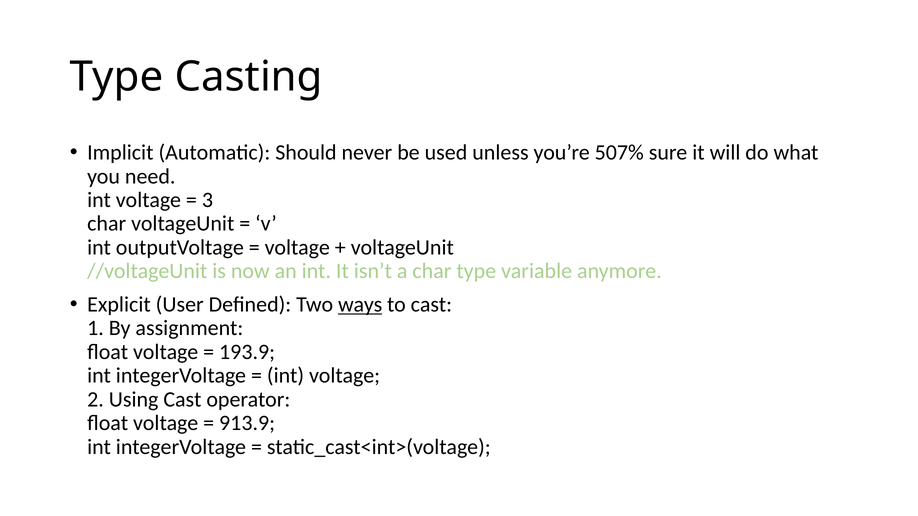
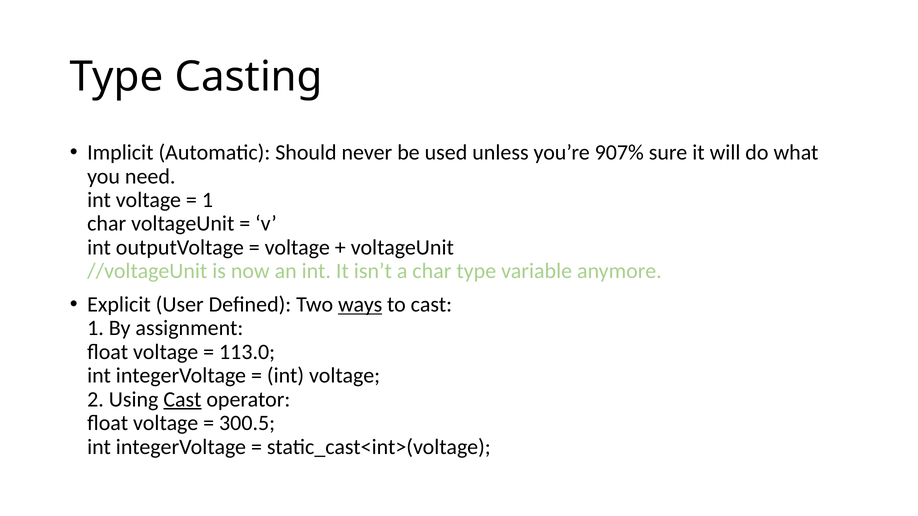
507%: 507% -> 907%
3 at (207, 200): 3 -> 1
193.9: 193.9 -> 113.0
Cast at (182, 400) underline: none -> present
913.9: 913.9 -> 300.5
